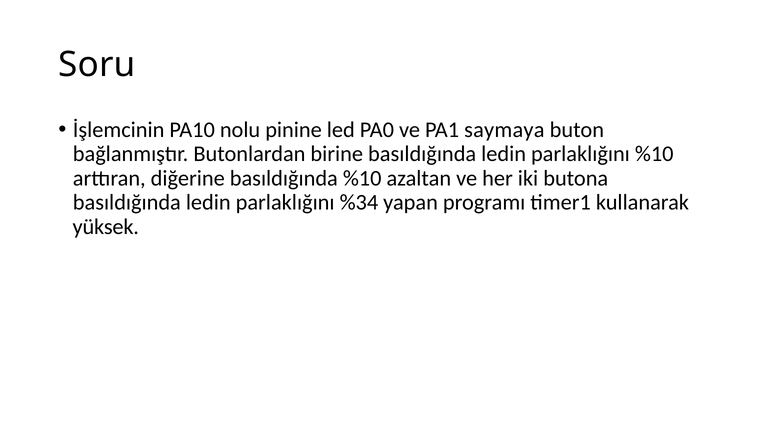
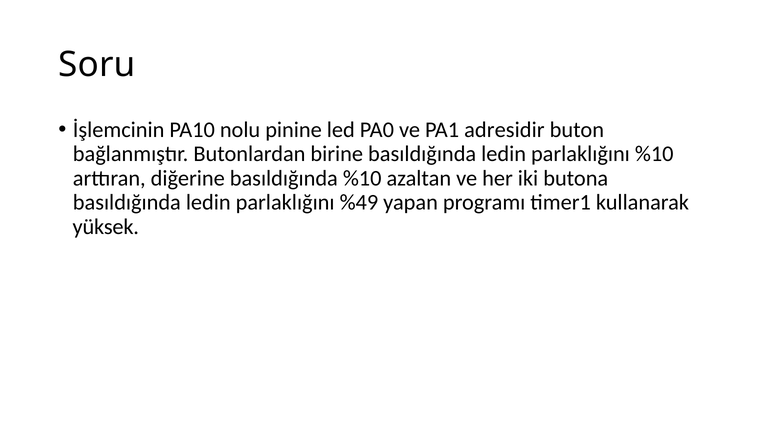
saymaya: saymaya -> adresidir
%34: %34 -> %49
